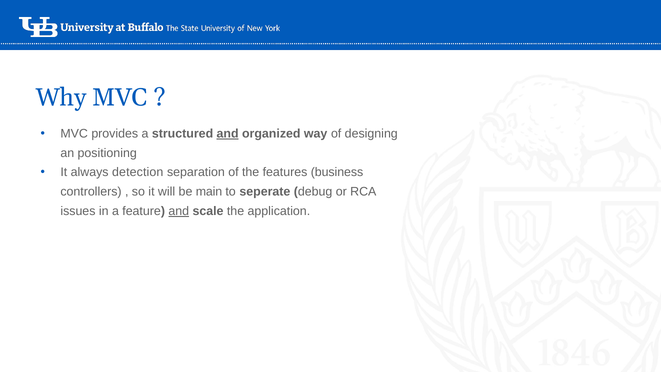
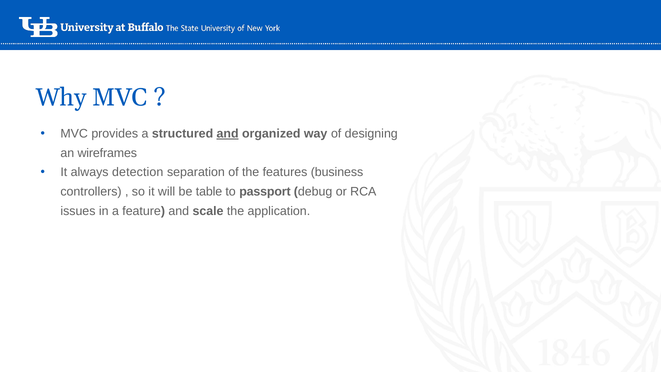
positioning: positioning -> wireframes
main: main -> table
seperate: seperate -> passport
and at (179, 211) underline: present -> none
